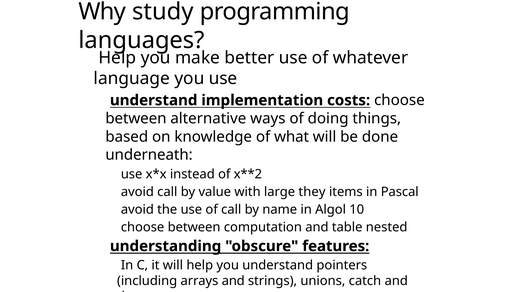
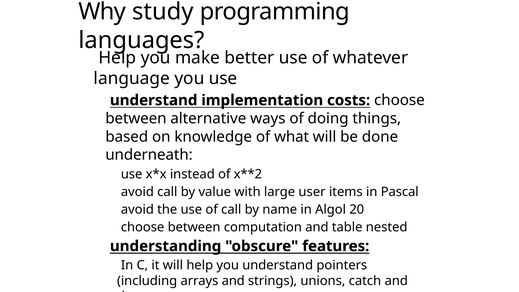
they: they -> user
10: 10 -> 20
